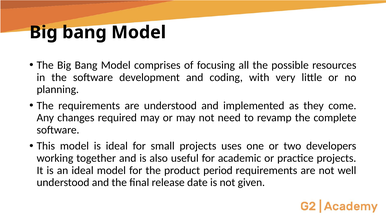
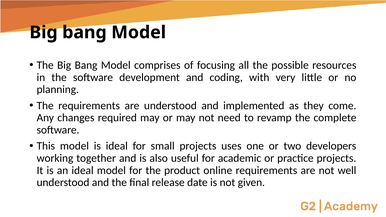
period: period -> online
